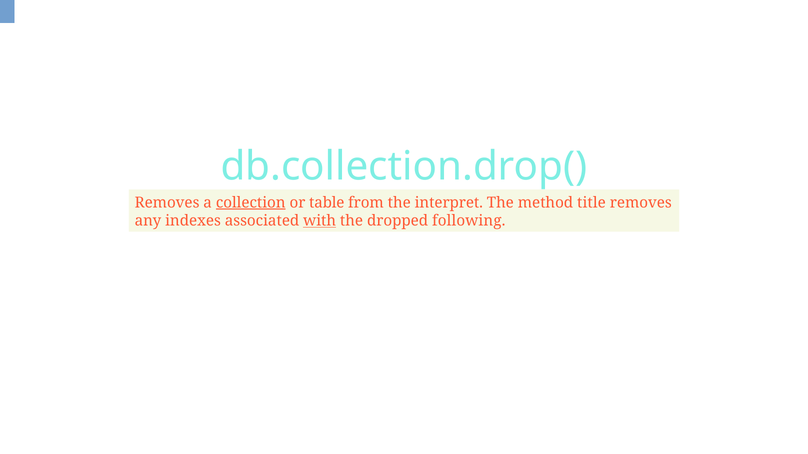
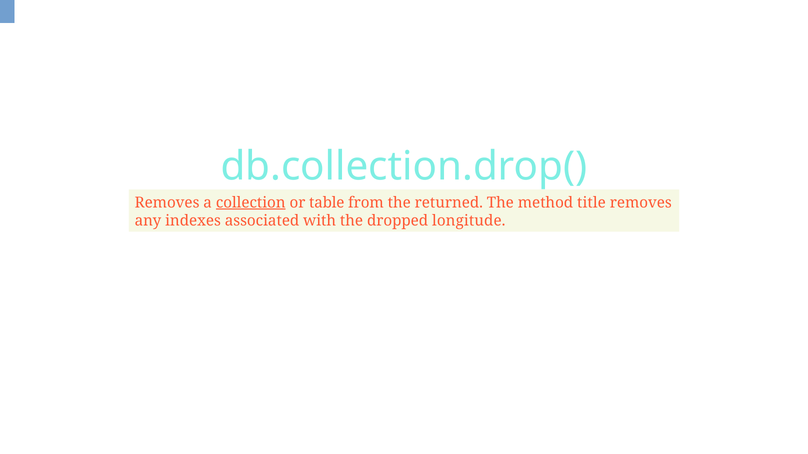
interpret: interpret -> returned
with underline: present -> none
following: following -> longitude
